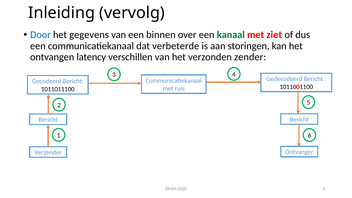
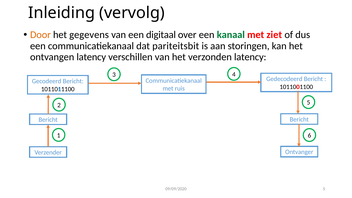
Door colour: blue -> orange
binnen: binnen -> digitaal
verbeterde: verbeterde -> pariteitsbit
verzonden zender: zender -> latency
